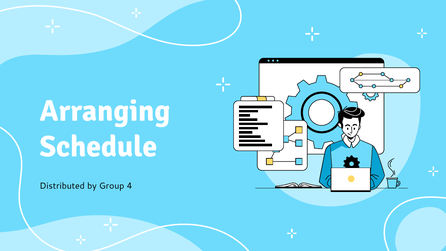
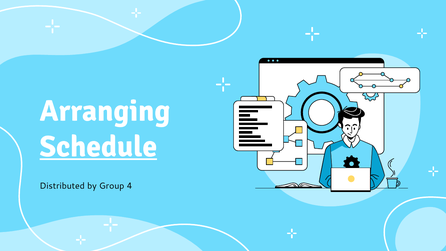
Schedule underline: none -> present
